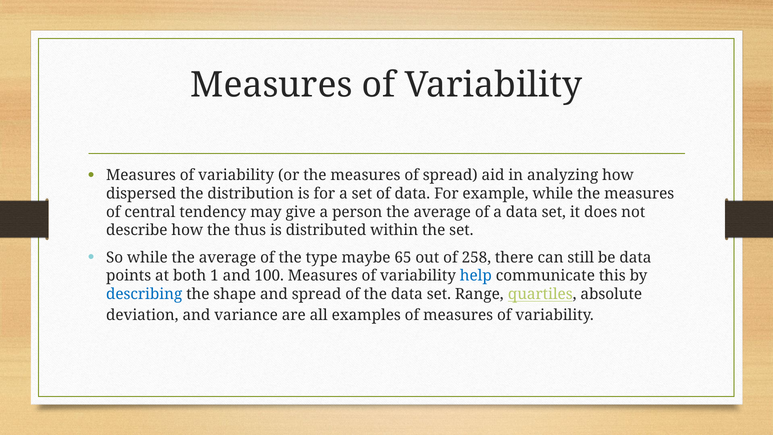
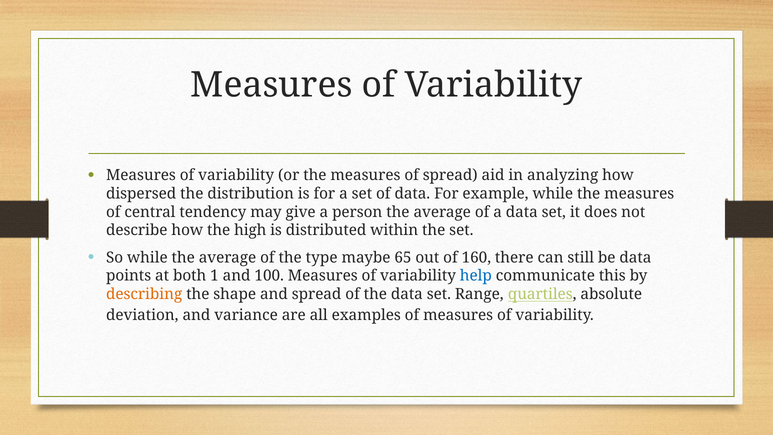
thus: thus -> high
258: 258 -> 160
describing colour: blue -> orange
